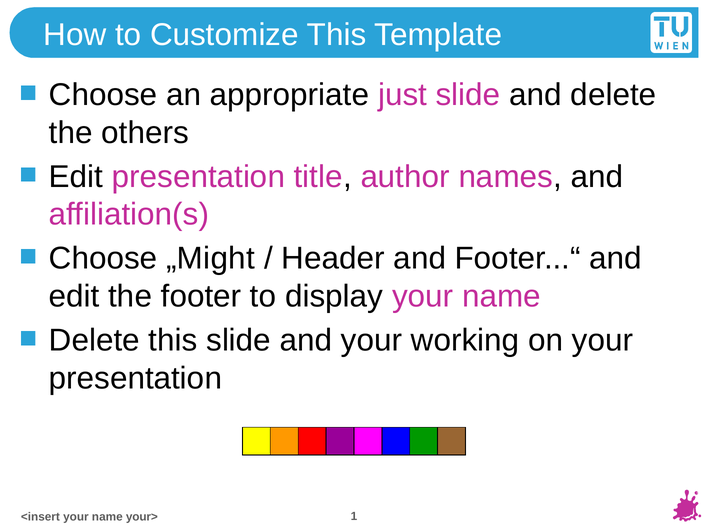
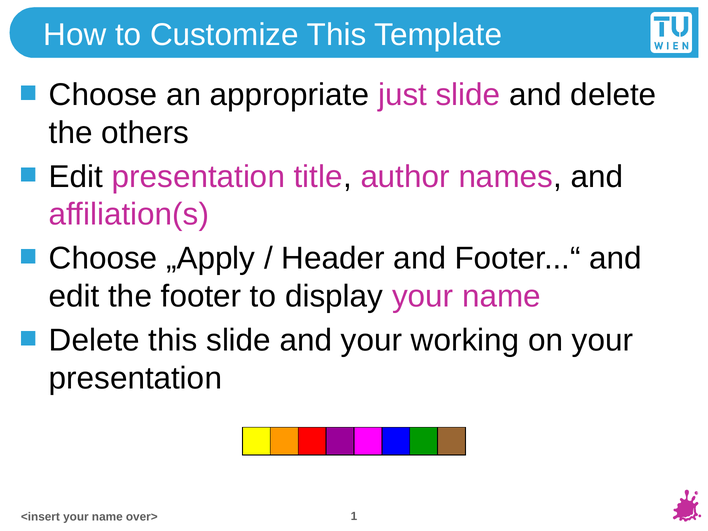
„Might: „Might -> „Apply
your>: your> -> over>
